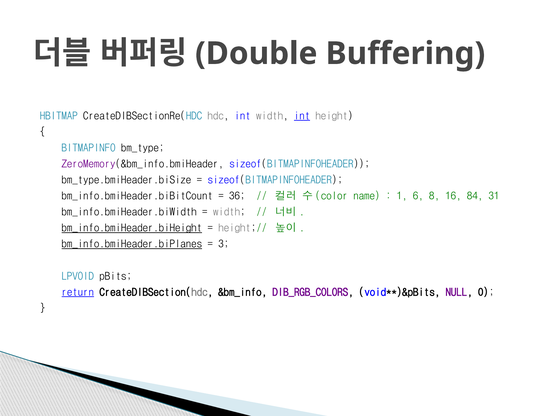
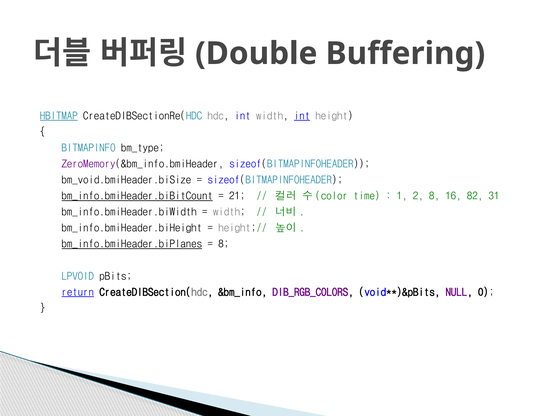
HBITMAP underline: none -> present
bm_type.bmiHeader.biSize: bm_type.bmiHeader.biSize -> bm_void.bmiHeader.biSize
bm_info.bmiHeader.biBitCount underline: none -> present
36: 36 -> 21
name: name -> time
6: 6 -> 2
84: 84 -> 82
bm_info.bmiHeader.biHeight underline: present -> none
3 at (224, 244): 3 -> 8
